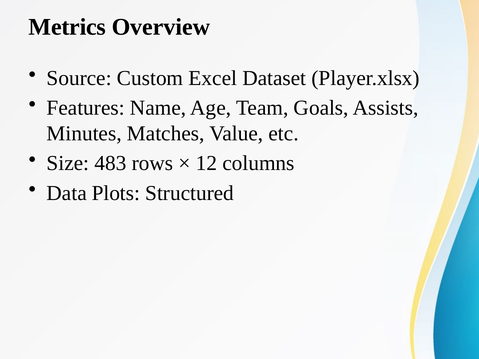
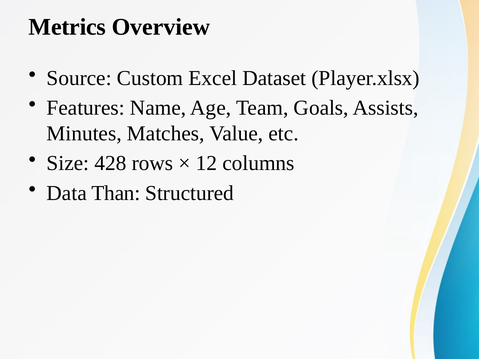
483: 483 -> 428
Plots: Plots -> Than
